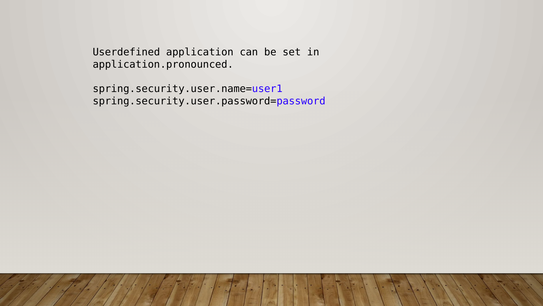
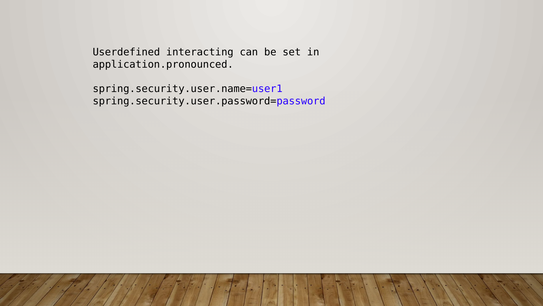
application: application -> interacting
